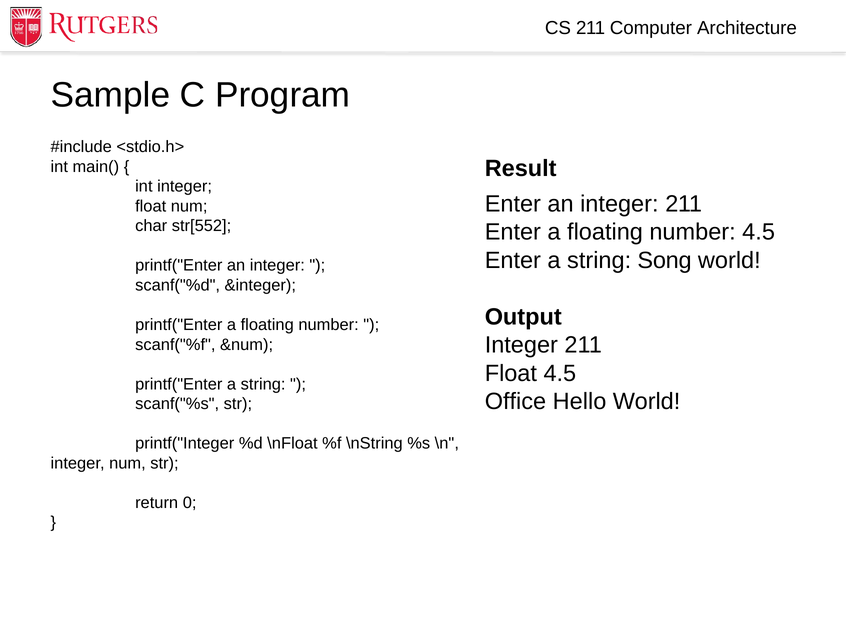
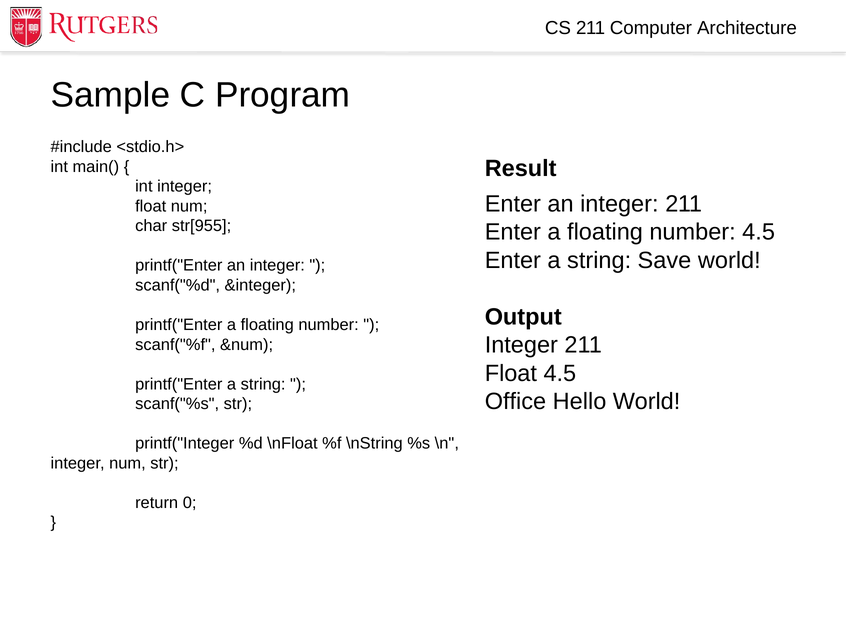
str[552: str[552 -> str[955
Song: Song -> Save
